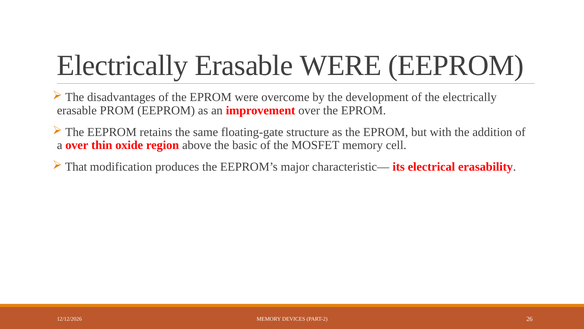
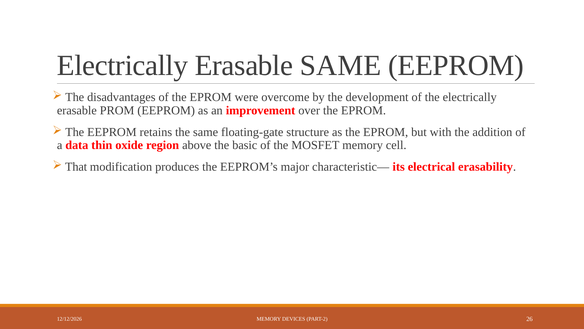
Erasable WERE: WERE -> SAME
a over: over -> data
